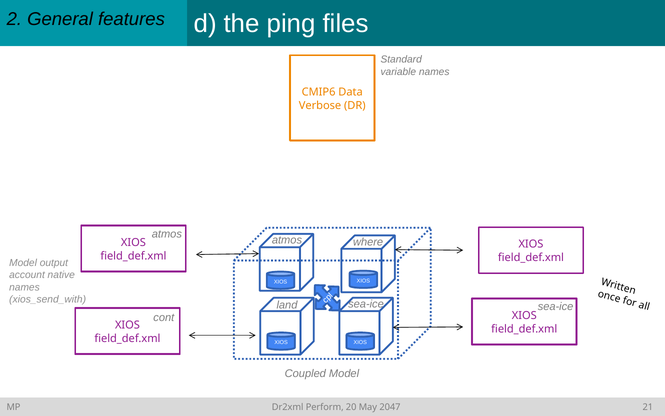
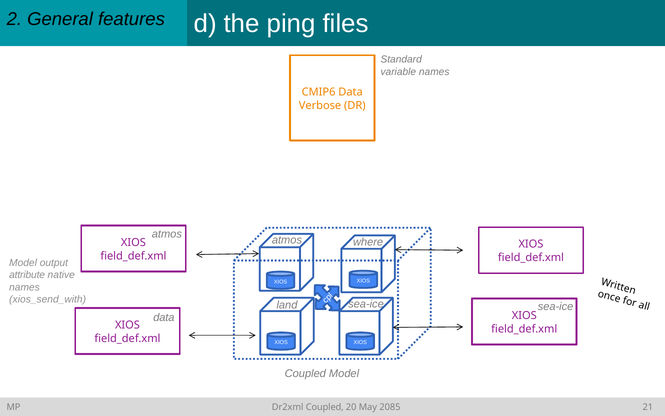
account: account -> attribute
cont at (164, 317): cont -> data
Dr2xml Perform: Perform -> Coupled
2047: 2047 -> 2085
